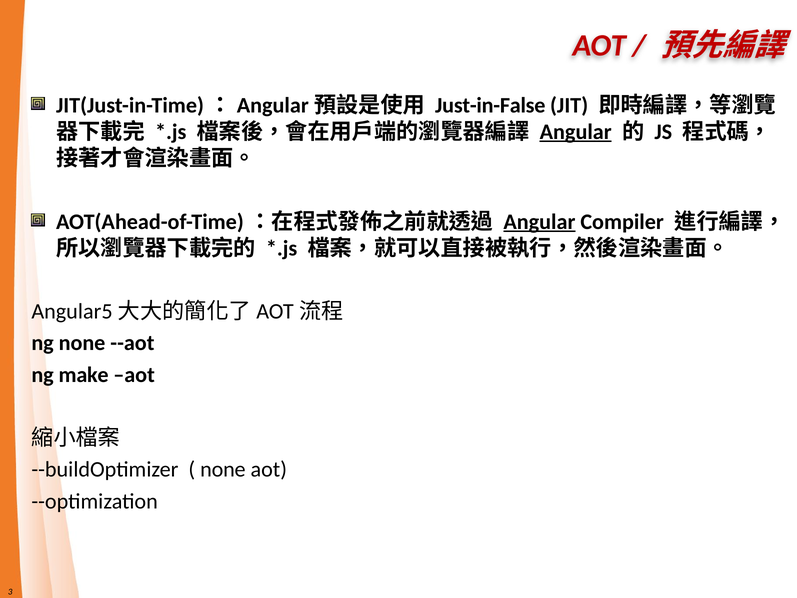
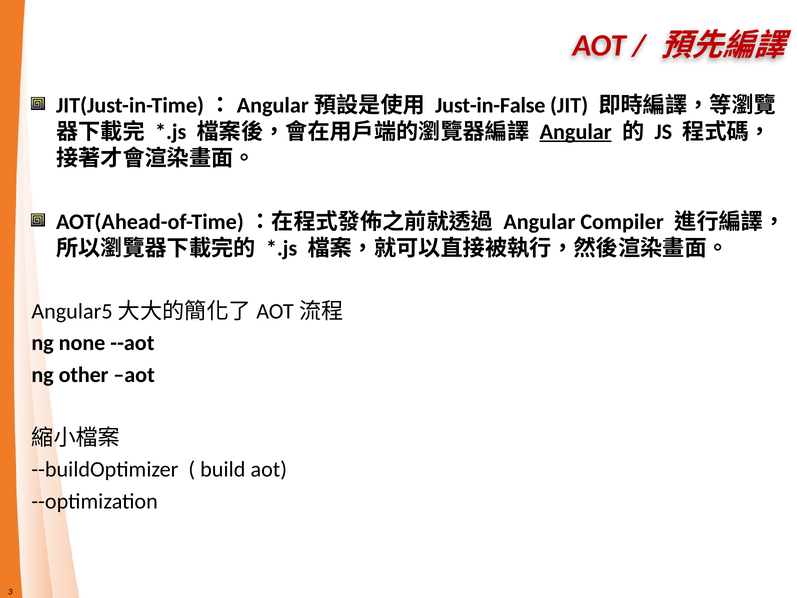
Angular at (539, 222) underline: present -> none
make: make -> other
none at (223, 469): none -> build
